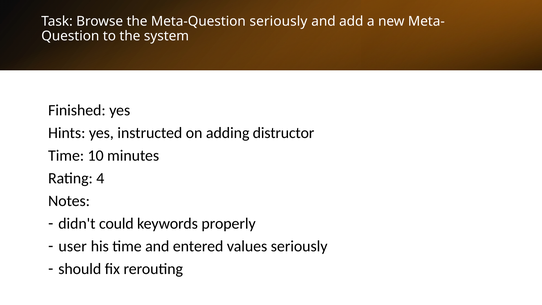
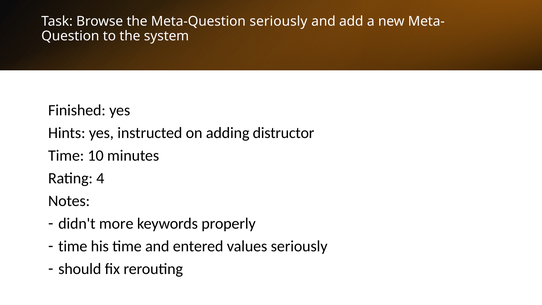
could: could -> more
user at (73, 246): user -> time
